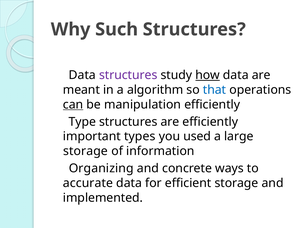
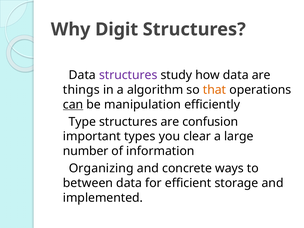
Such: Such -> Digit
how underline: present -> none
meant: meant -> things
that colour: blue -> orange
are efficiently: efficiently -> confusion
used: used -> clear
storage at (86, 151): storage -> number
accurate: accurate -> between
